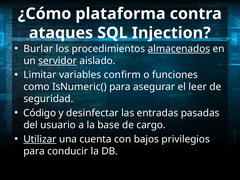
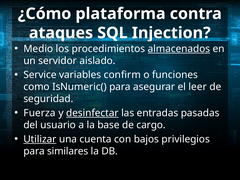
Burlar: Burlar -> Medio
servidor underline: present -> none
Limitar: Limitar -> Service
Código: Código -> Fuerza
desinfectar underline: none -> present
conducir: conducir -> similares
